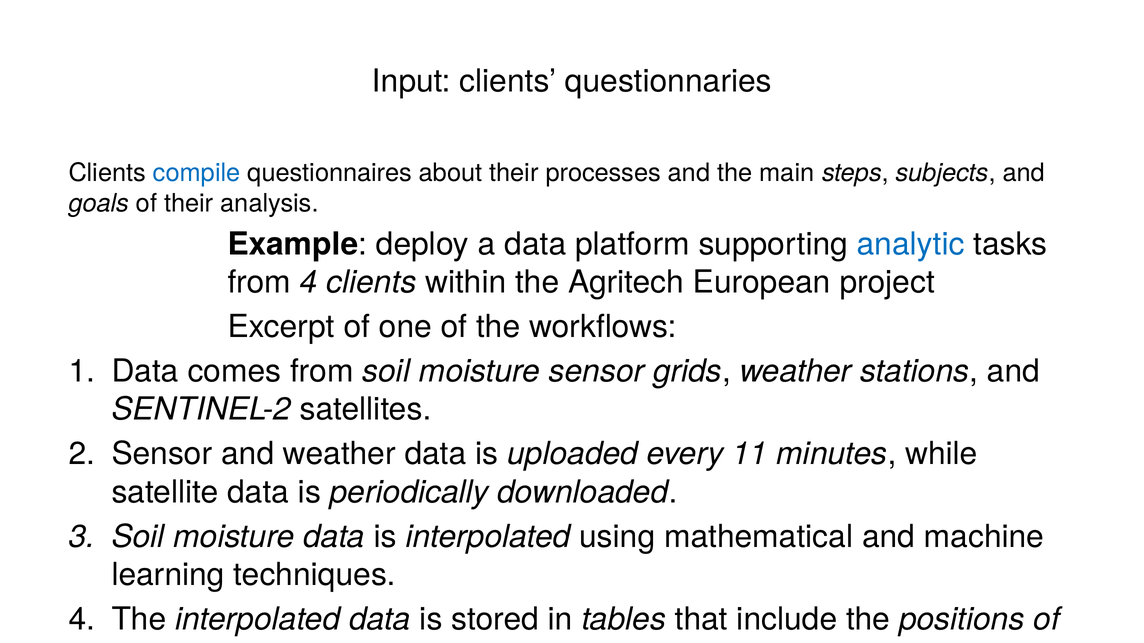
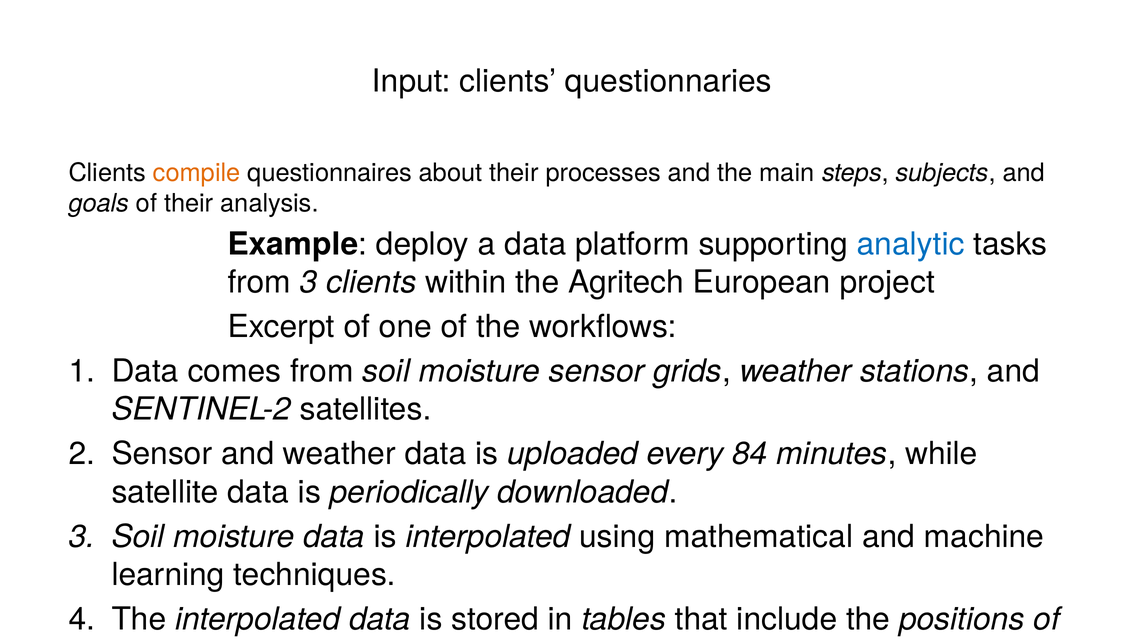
compile colour: blue -> orange
from 4: 4 -> 3
11: 11 -> 84
